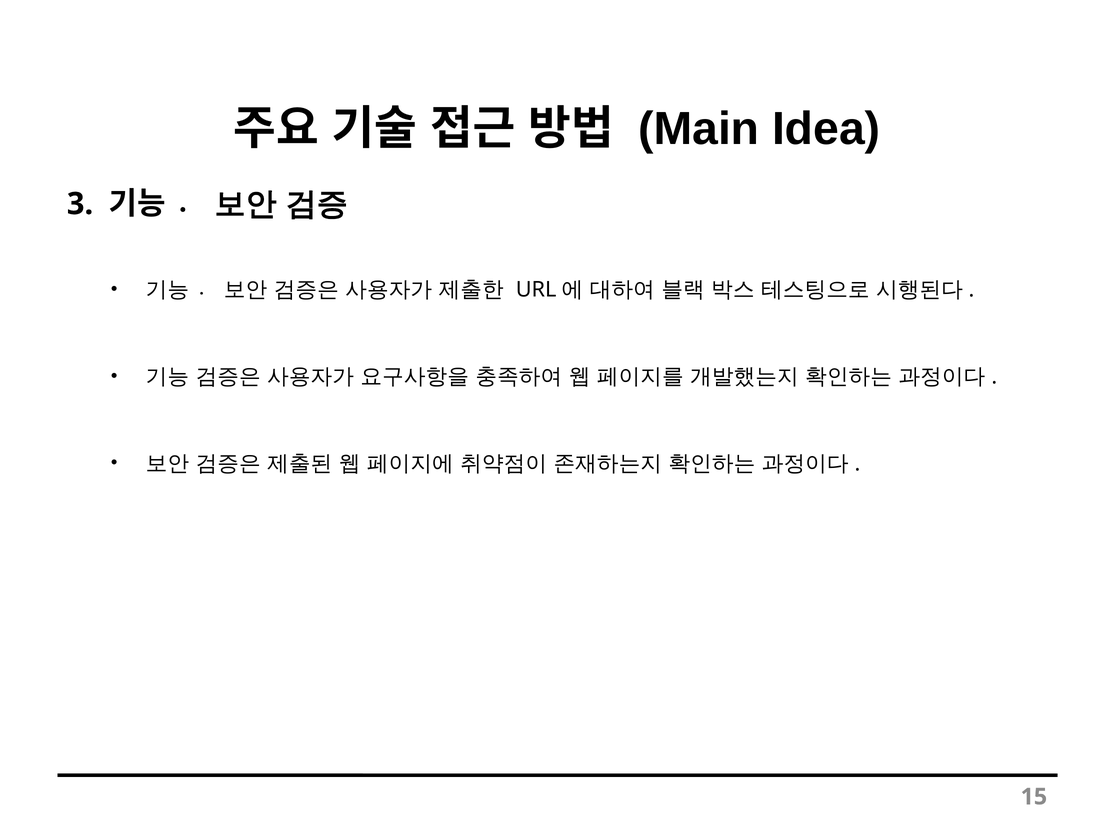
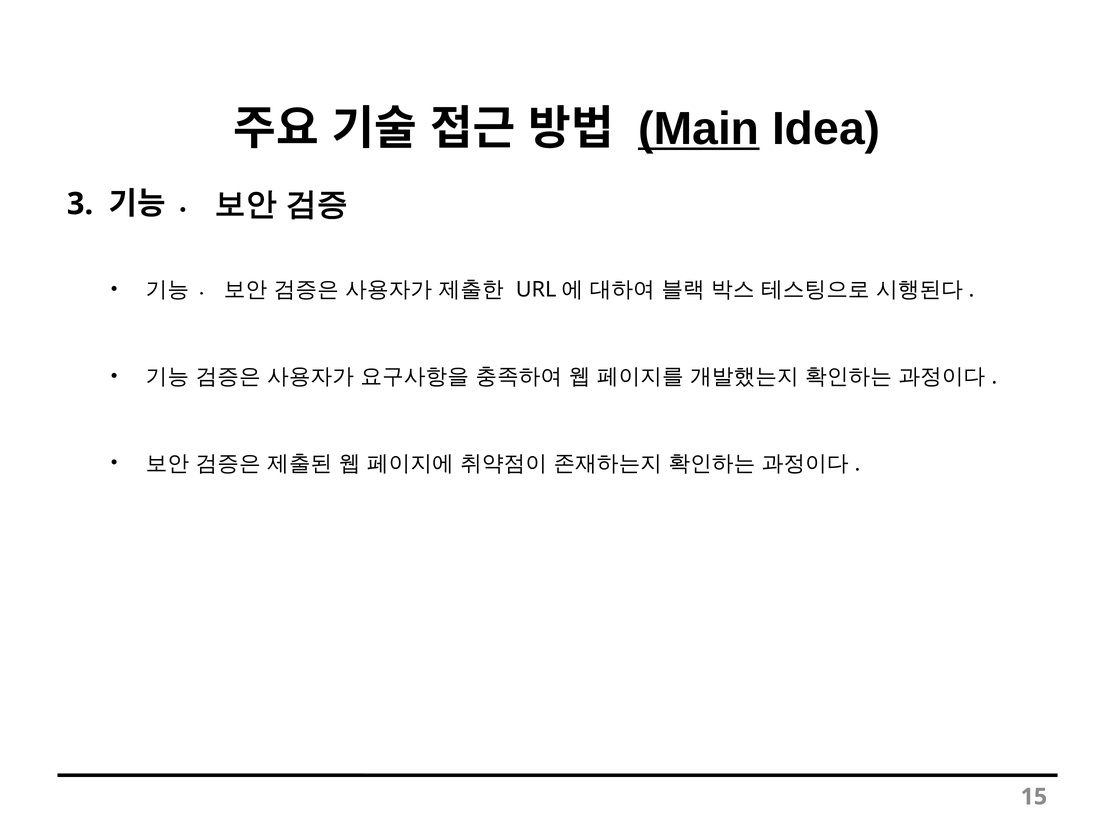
Main underline: none -> present
